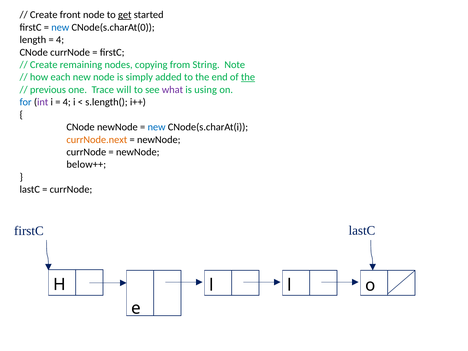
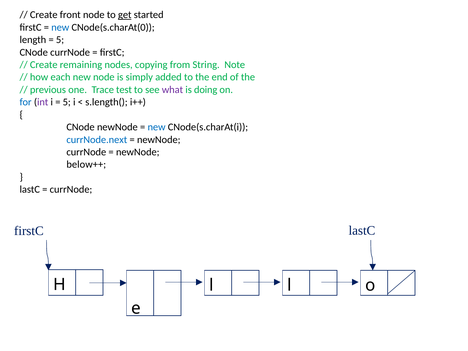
4 at (60, 40): 4 -> 5
the at (248, 77) underline: present -> none
will: will -> test
using: using -> doing
4 at (67, 102): 4 -> 5
currNode.next colour: orange -> blue
